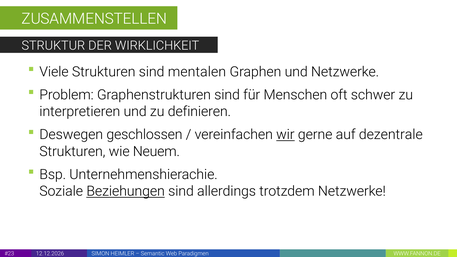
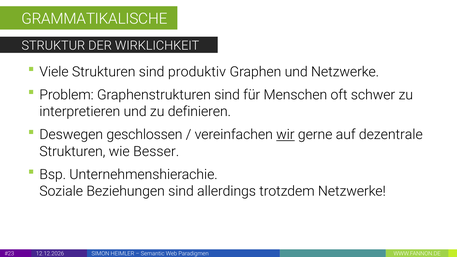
ZUSAMMENSTELLEN: ZUSAMMENSTELLEN -> GRAMMATIKALISCHE
mentalen: mentalen -> produktiv
Neuem: Neuem -> Besser
Beziehungen underline: present -> none
